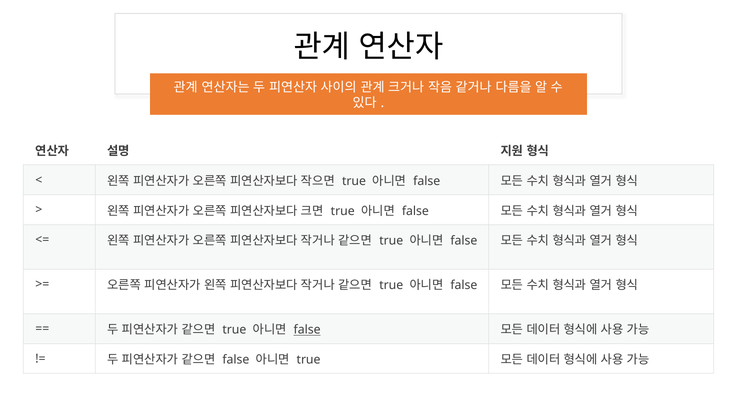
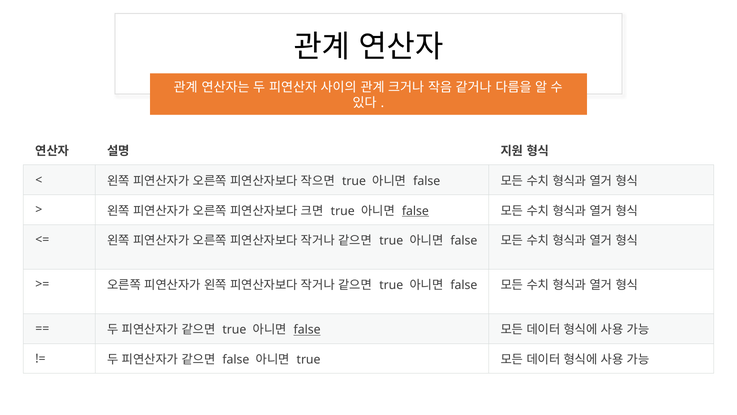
false at (415, 211) underline: none -> present
